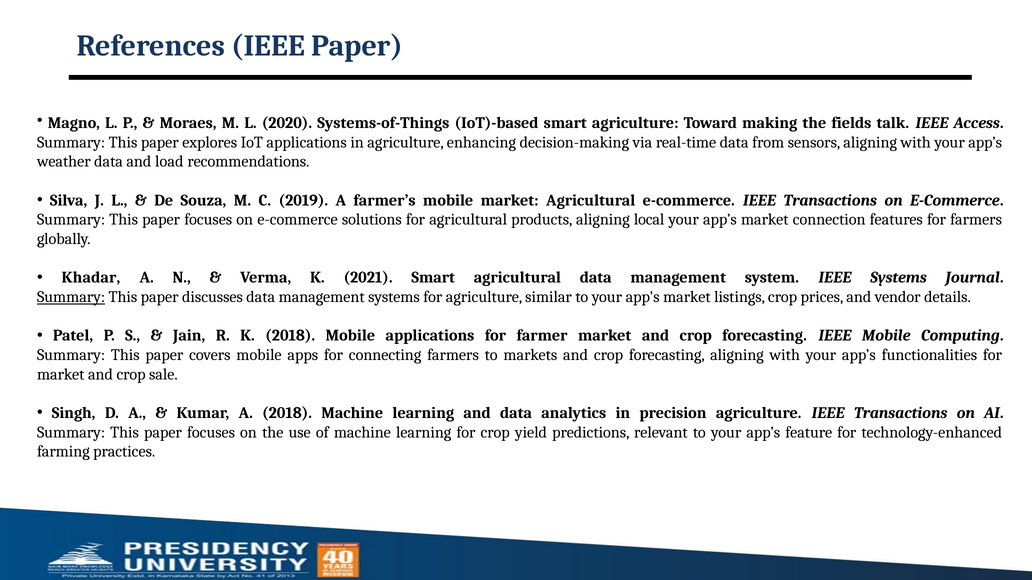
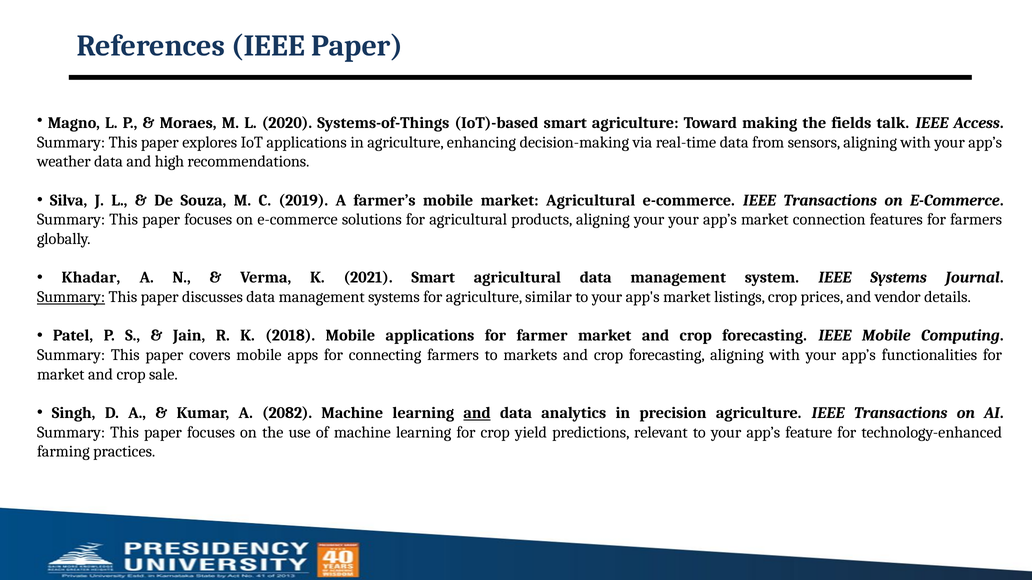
load: load -> high
aligning local: local -> your
A 2018: 2018 -> 2082
and at (477, 413) underline: none -> present
